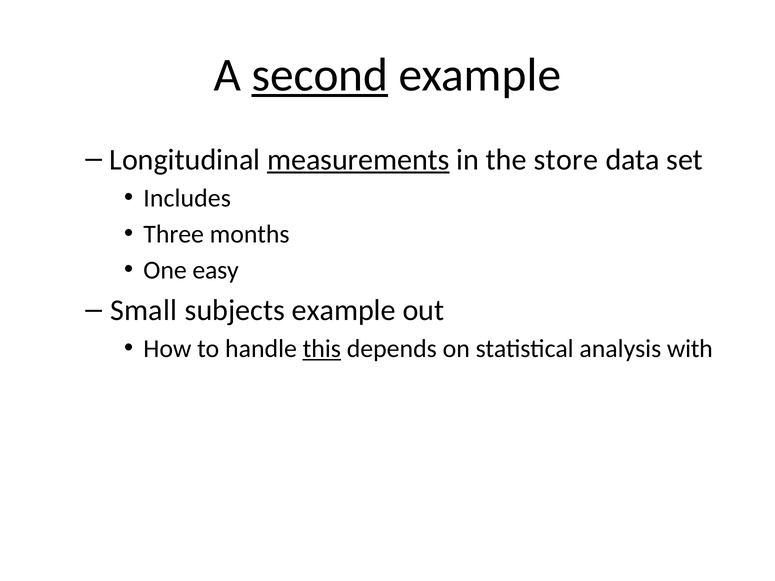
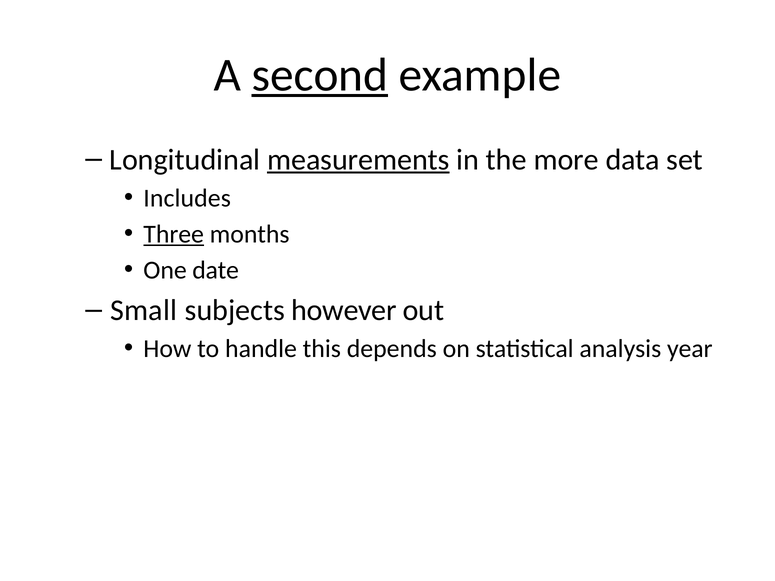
store: store -> more
Three underline: none -> present
easy: easy -> date
subjects example: example -> however
this underline: present -> none
with: with -> year
